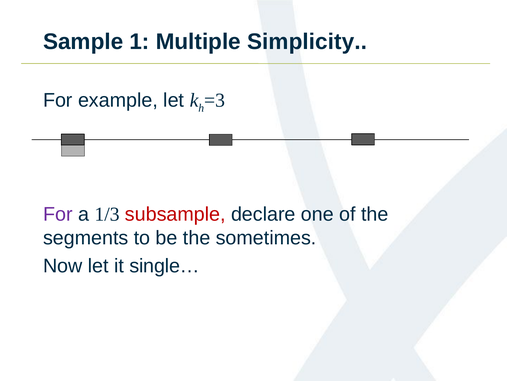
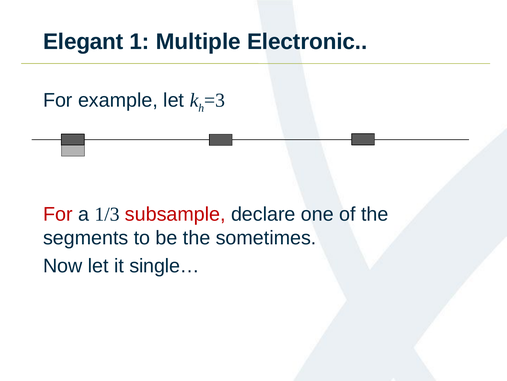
Sample: Sample -> Elegant
Simplicity: Simplicity -> Electronic
For at (58, 214) colour: purple -> red
